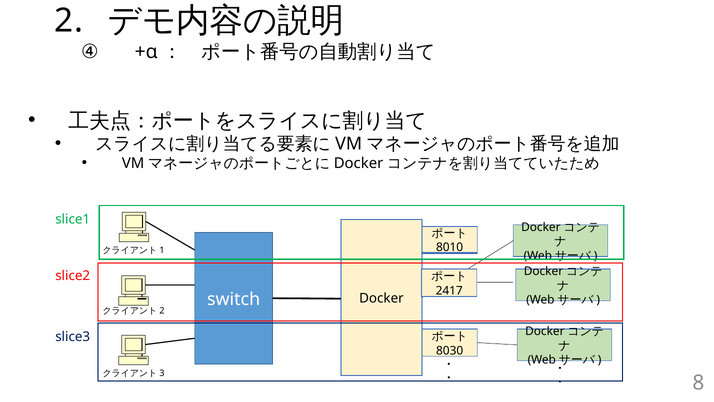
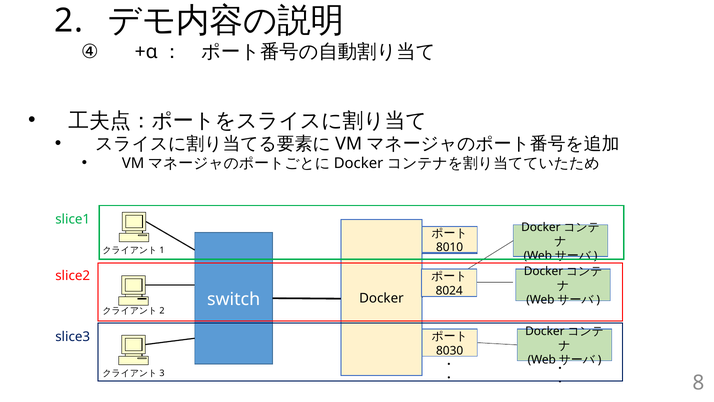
2417: 2417 -> 8024
